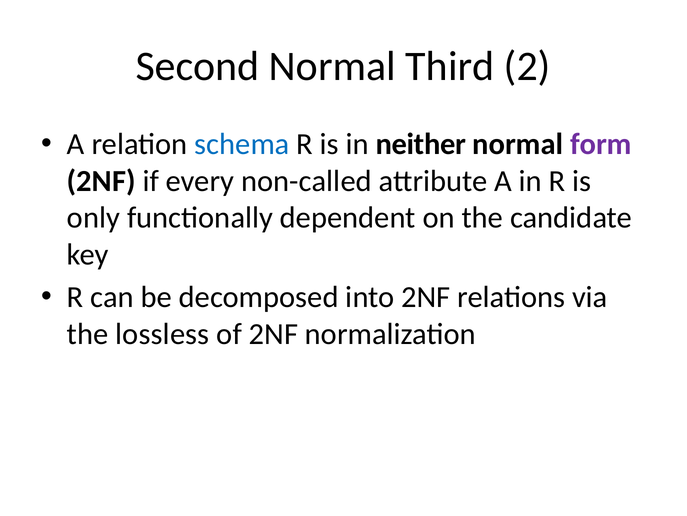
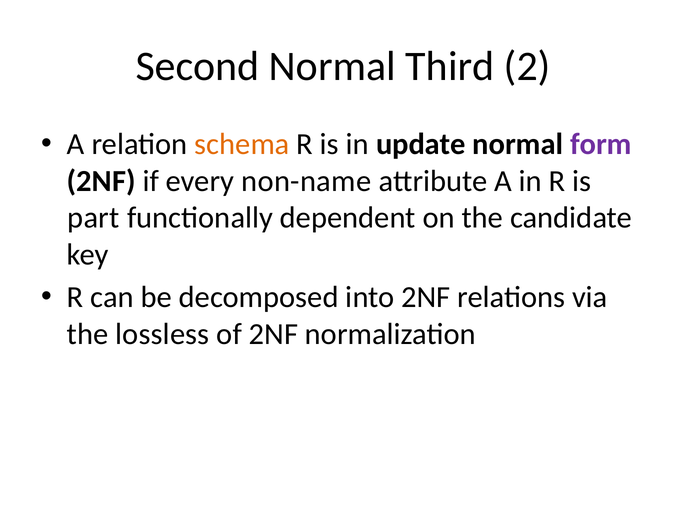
schema colour: blue -> orange
neither: neither -> update
non-called: non-called -> non-name
only: only -> part
